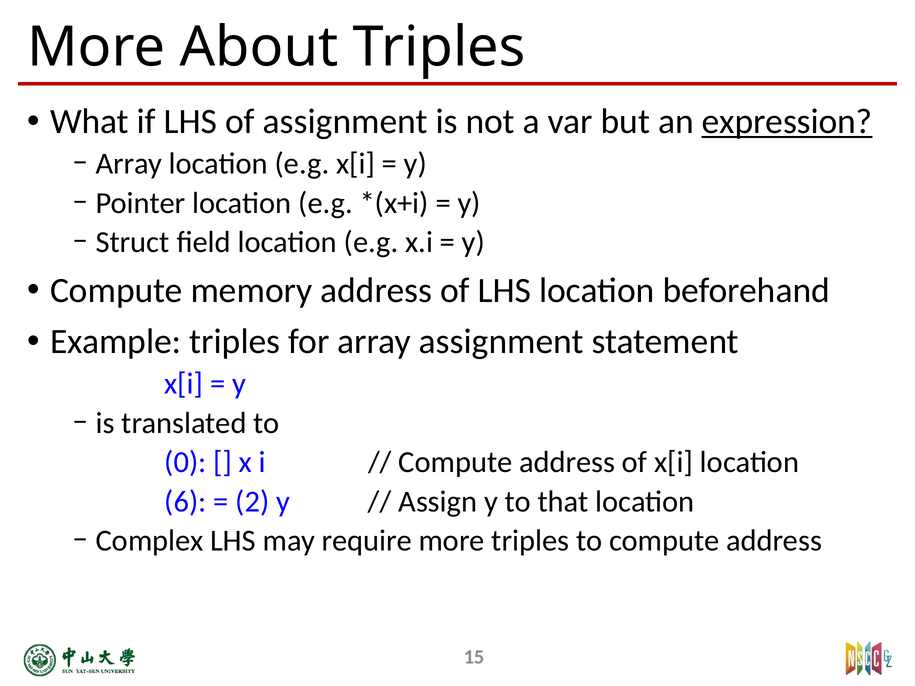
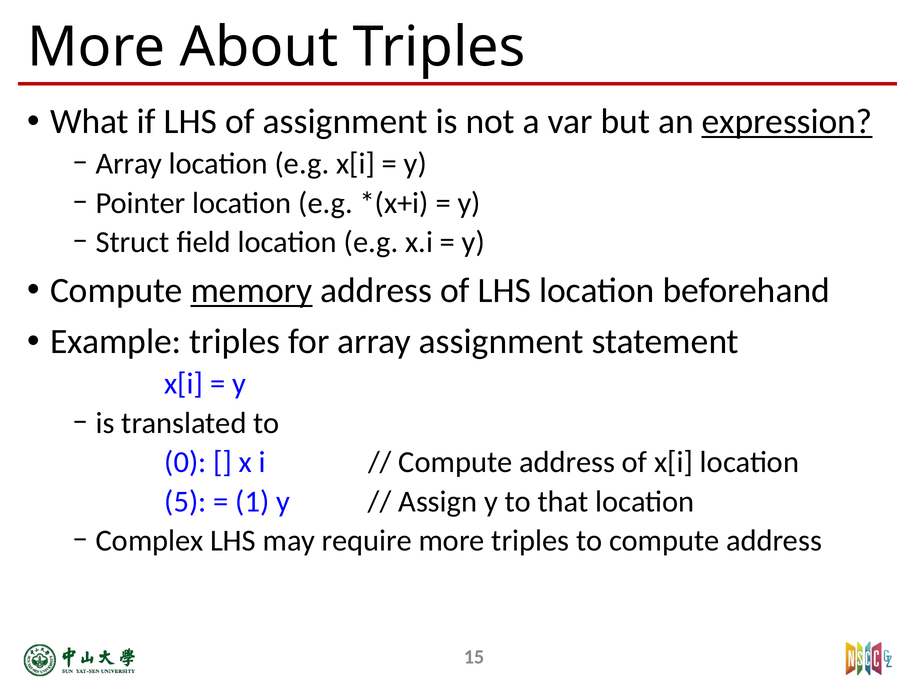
memory underline: none -> present
6: 6 -> 5
2: 2 -> 1
